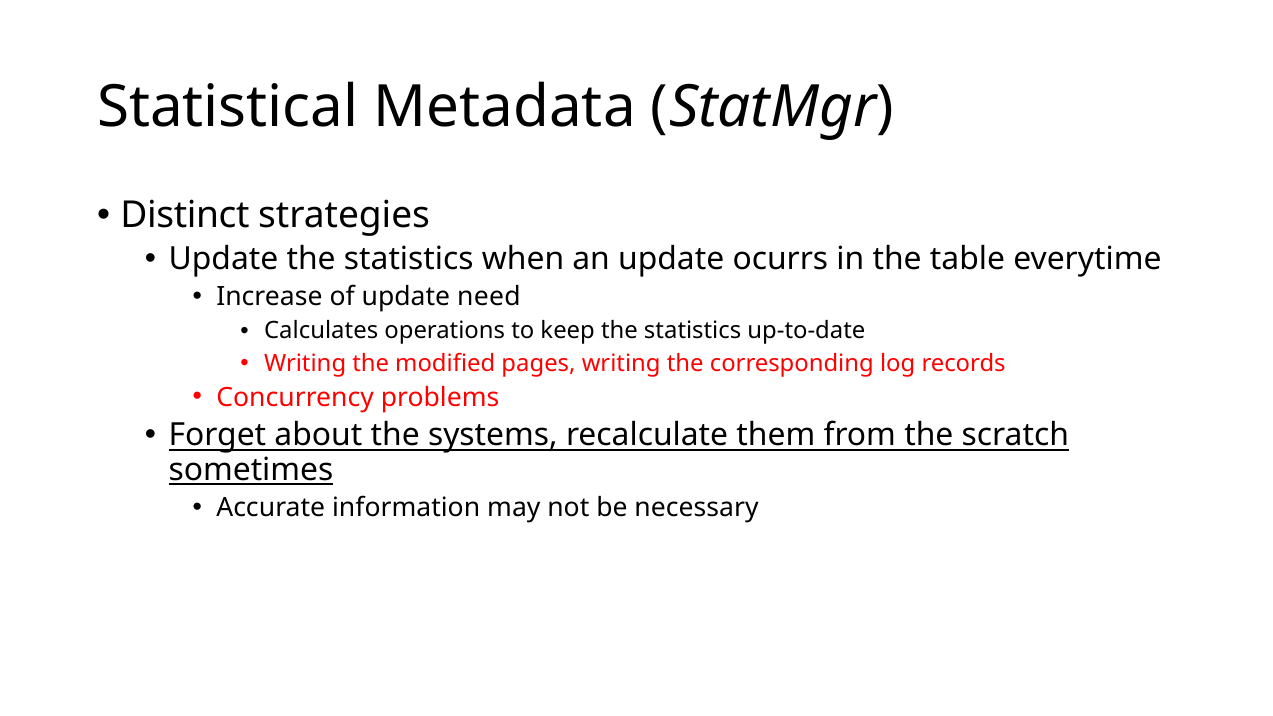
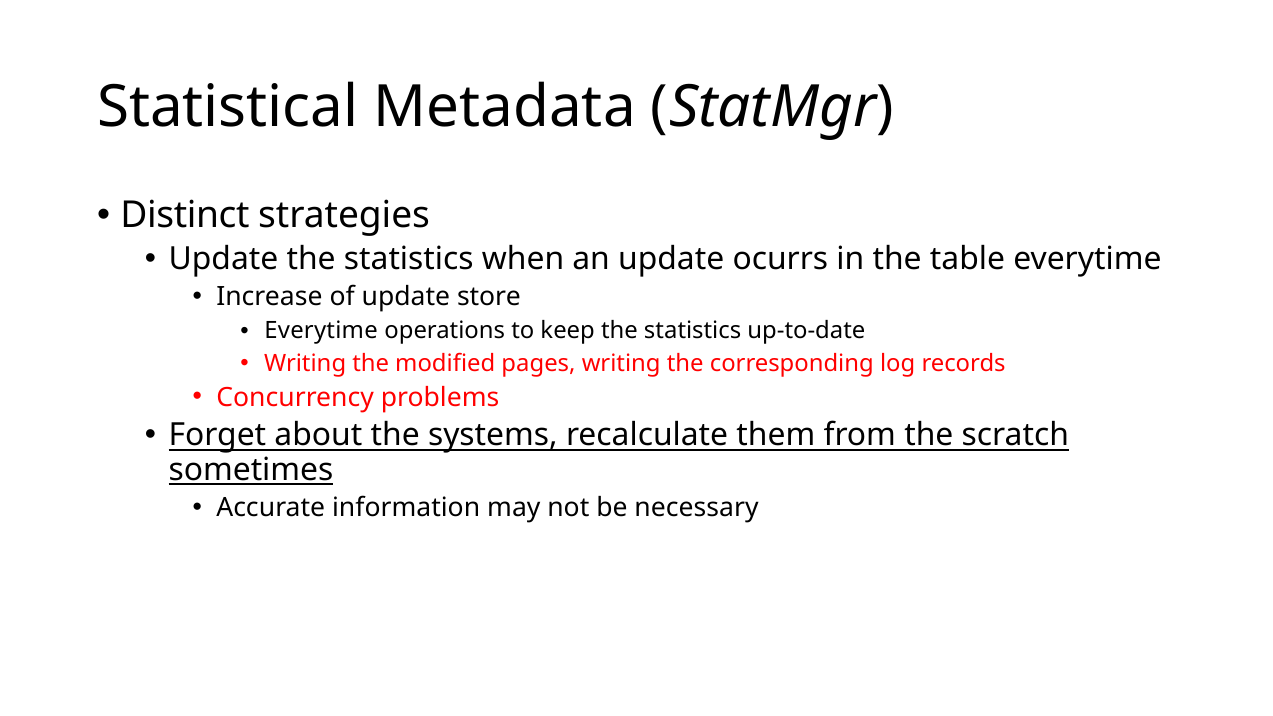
need: need -> store
Calculates at (321, 331): Calculates -> Everytime
